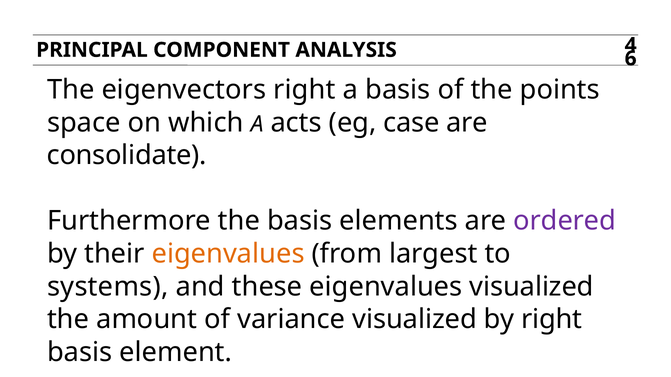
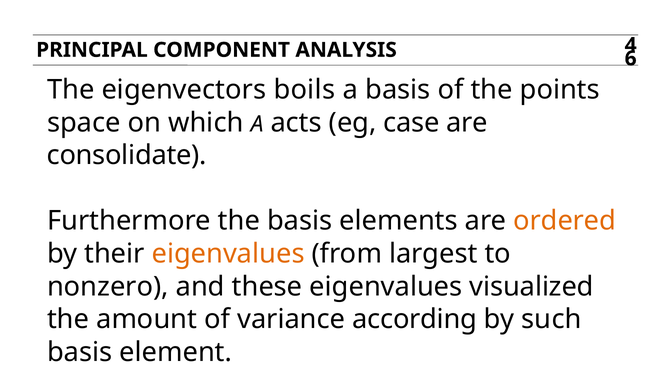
eigenvectors right: right -> boils
ordered colour: purple -> orange
systems: systems -> nonzero
variance visualized: visualized -> according
by right: right -> such
